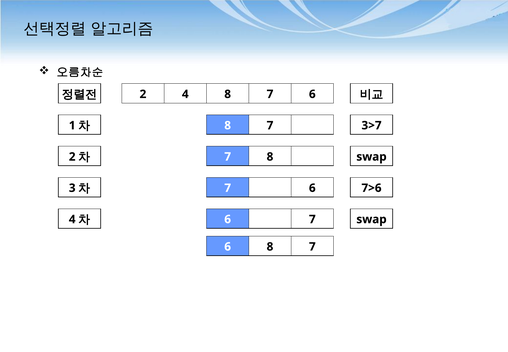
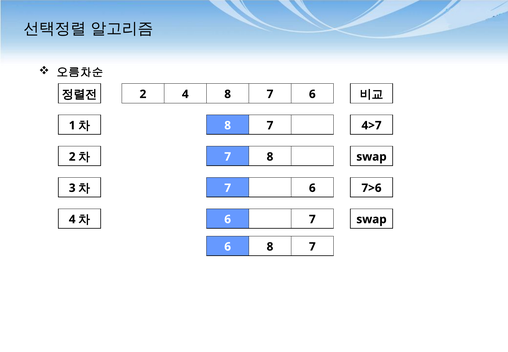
3>7: 3>7 -> 4>7
